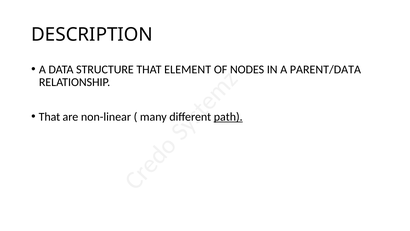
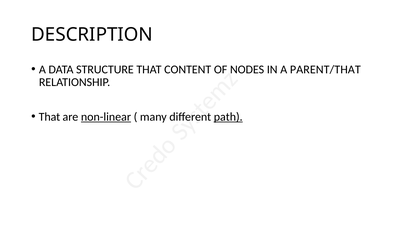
ELEMENT: ELEMENT -> CONTENT
PARENT/DATA: PARENT/DATA -> PARENT/THAT
non-linear underline: none -> present
